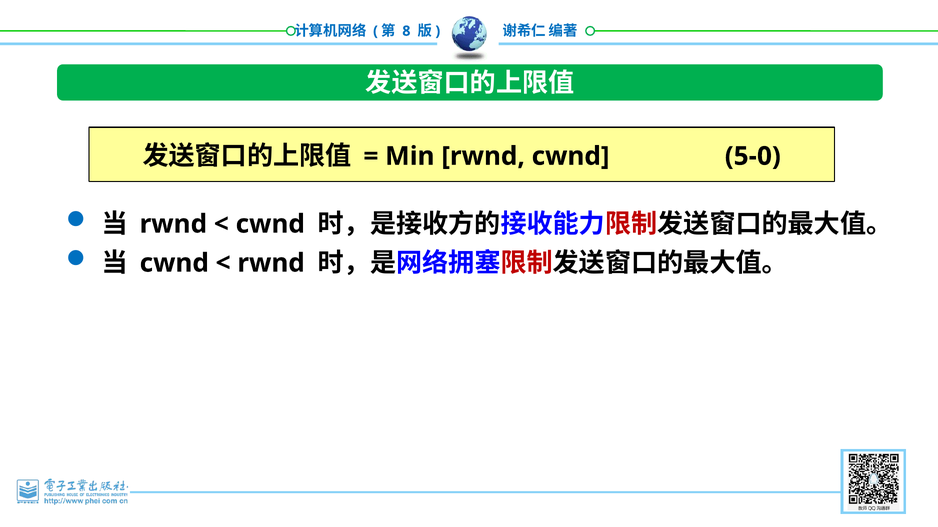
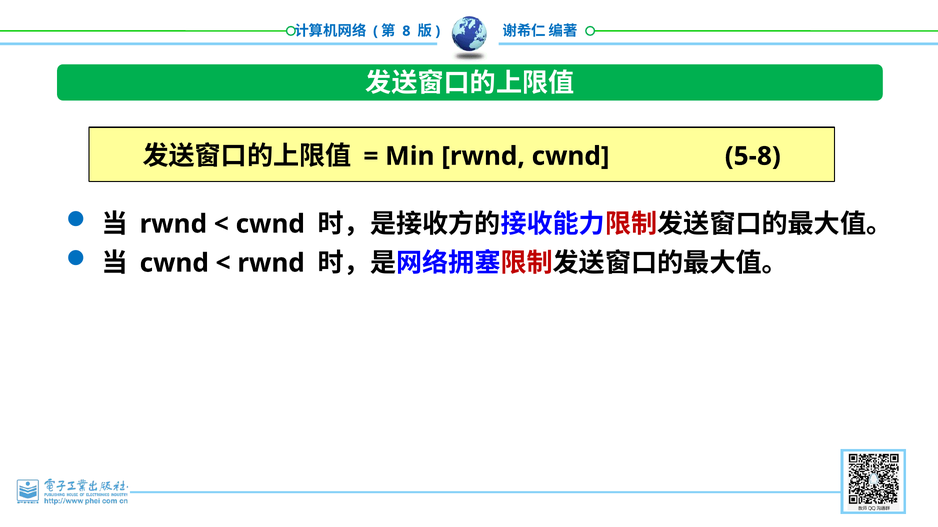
5-0: 5-0 -> 5-8
